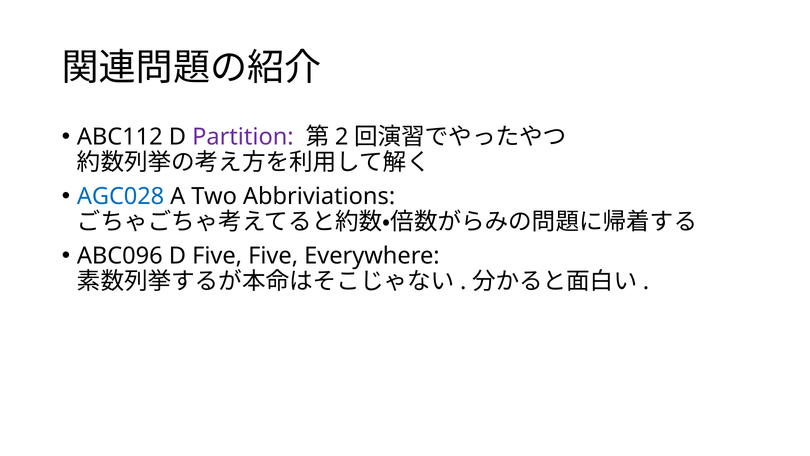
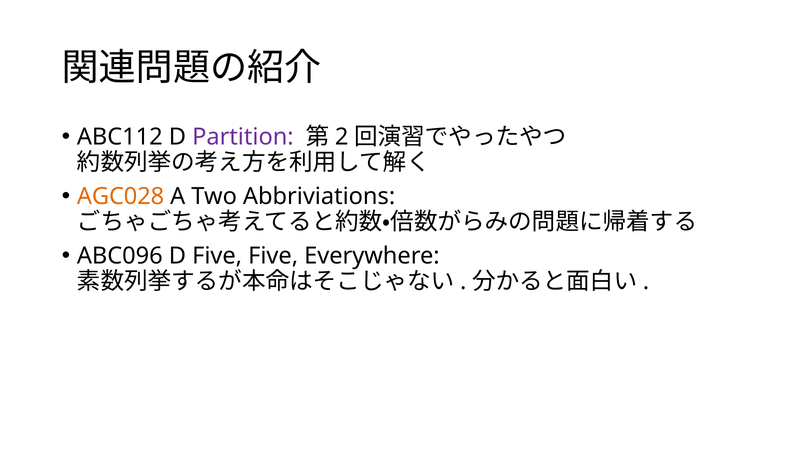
AGC028 colour: blue -> orange
